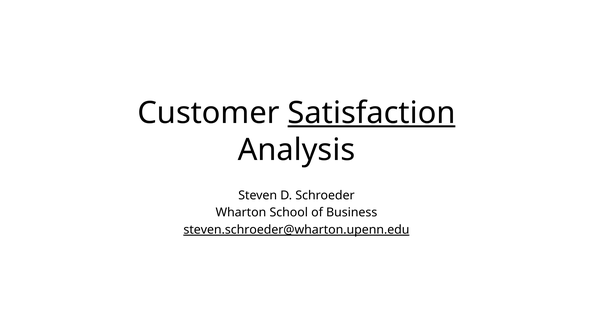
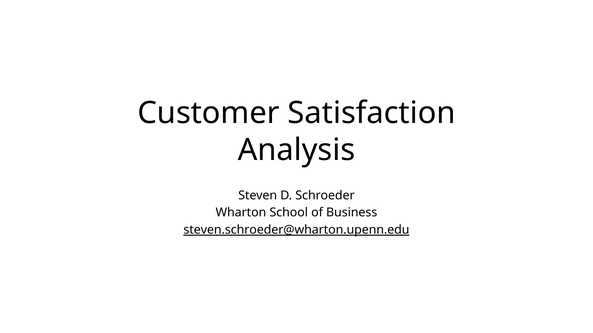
Satisfaction underline: present -> none
